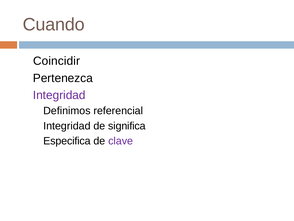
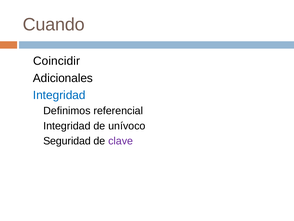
Pertenezca: Pertenezca -> Adicionales
Integridad at (59, 95) colour: purple -> blue
significa: significa -> unívoco
Especifica: Especifica -> Seguridad
